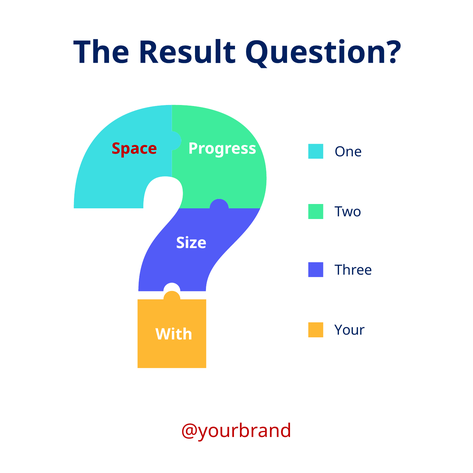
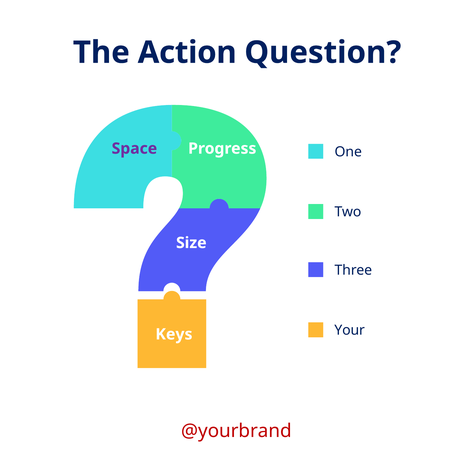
Result: Result -> Action
Space colour: red -> purple
With: With -> Keys
